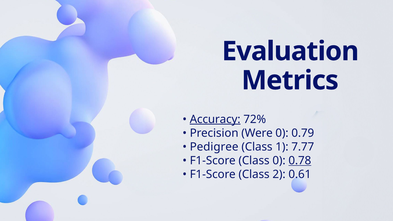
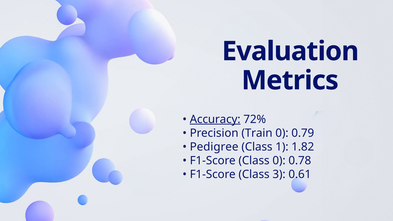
Were: Were -> Train
7.77: 7.77 -> 1.82
0.78 underline: present -> none
2: 2 -> 3
